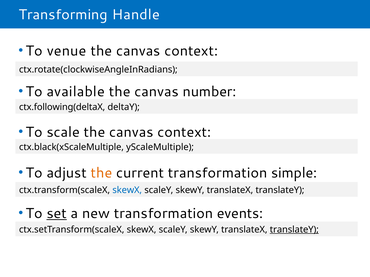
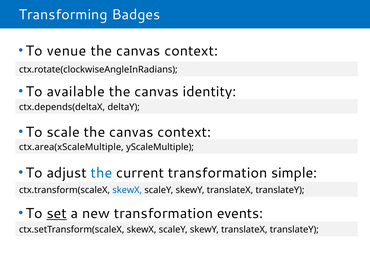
Handle: Handle -> Badges
number: number -> identity
ctx.following(deltaX: ctx.following(deltaX -> ctx.depends(deltaX
ctx.black(xScaleMultiple: ctx.black(xScaleMultiple -> ctx.area(xScaleMultiple
the at (101, 173) colour: orange -> blue
translateY at (294, 230) underline: present -> none
